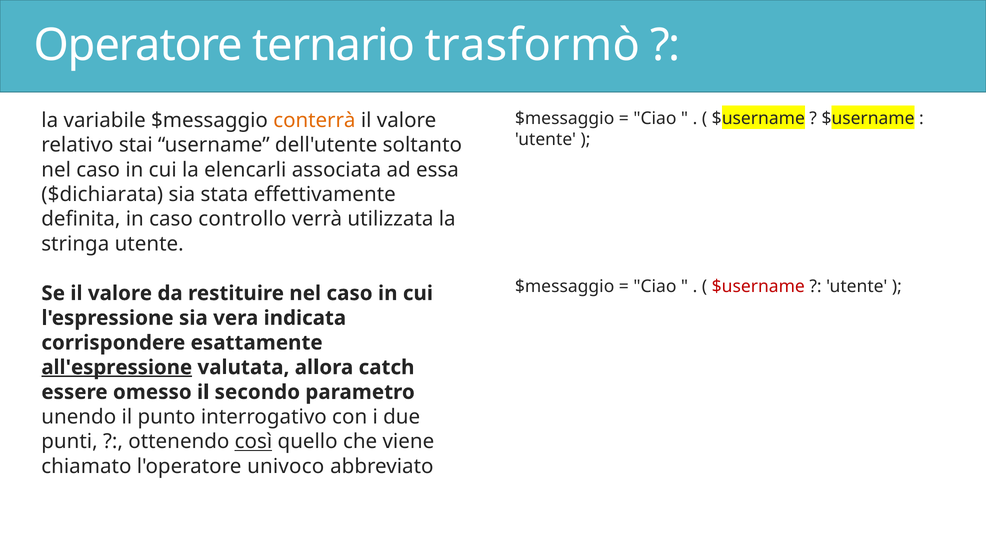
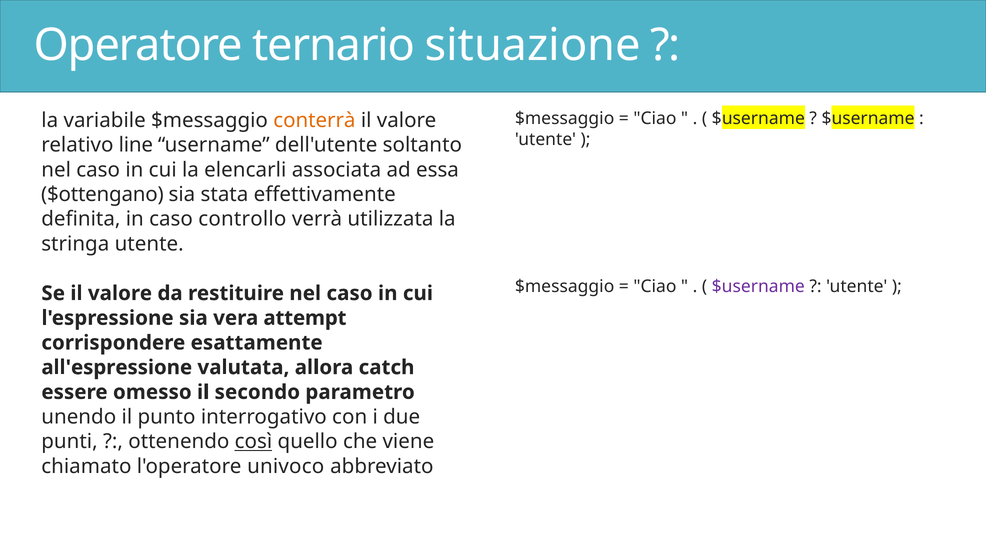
trasformò: trasformò -> situazione
stai: stai -> line
$dichiarata: $dichiarata -> $ottengano
$username at (758, 286) colour: red -> purple
indicata: indicata -> attempt
all'espressione underline: present -> none
